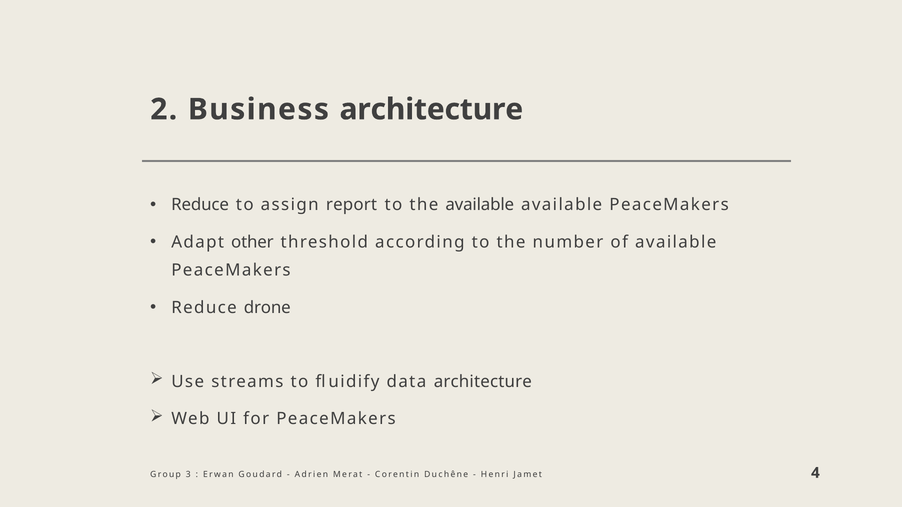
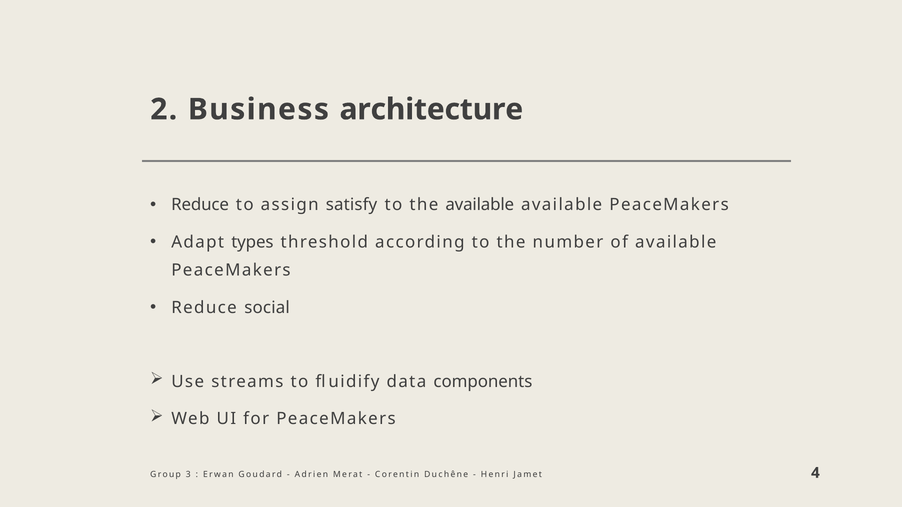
report: report -> satisfy
other: other -> types
drone: drone -> social
data architecture: architecture -> components
